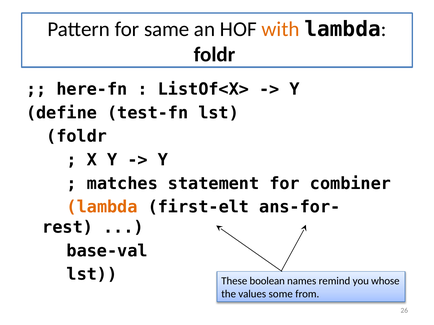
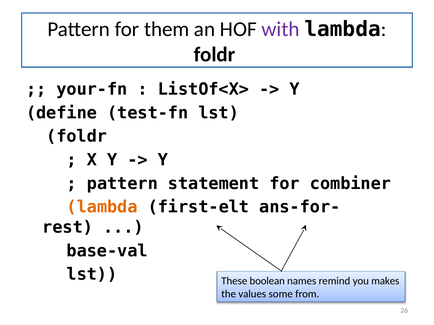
same: same -> them
with colour: orange -> purple
here-fn: here-fn -> your-fn
matches at (122, 184): matches -> pattern
whose: whose -> makes
